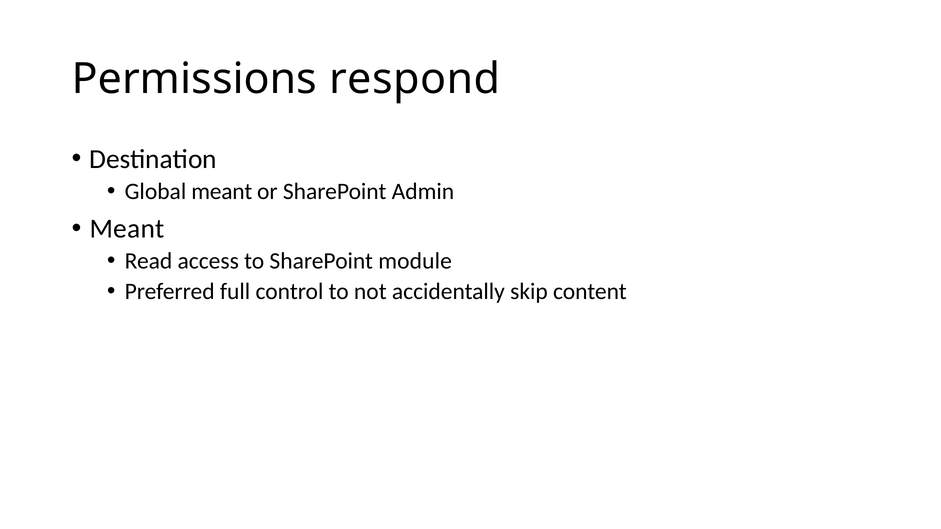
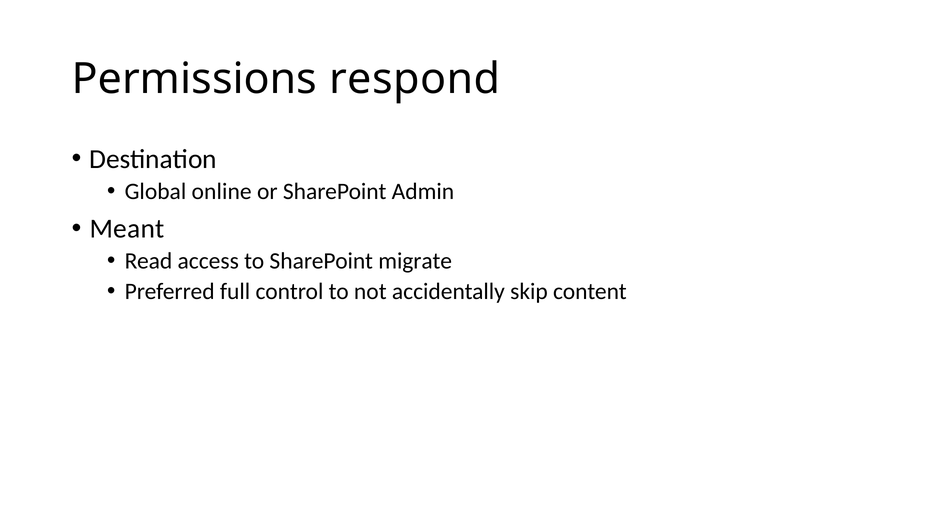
Global meant: meant -> online
module: module -> migrate
